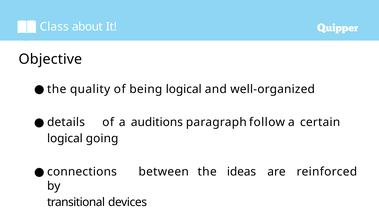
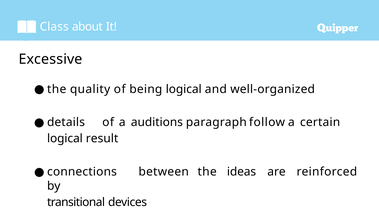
Objective: Objective -> Excessive
going: going -> result
